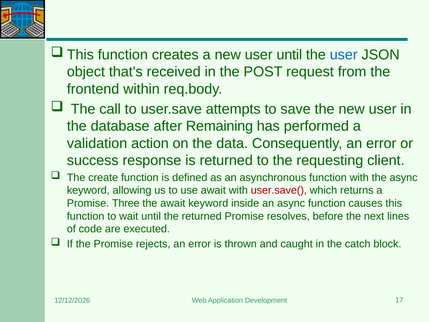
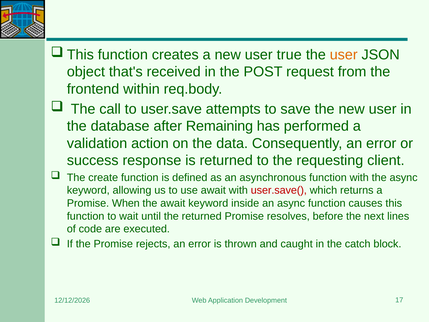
user until: until -> true
user at (344, 55) colour: blue -> orange
Three: Three -> When
